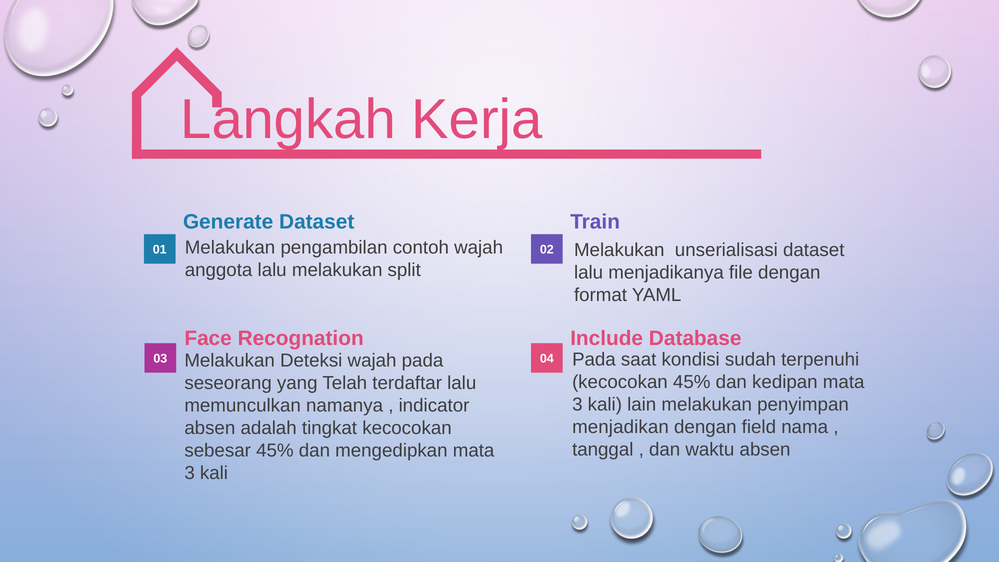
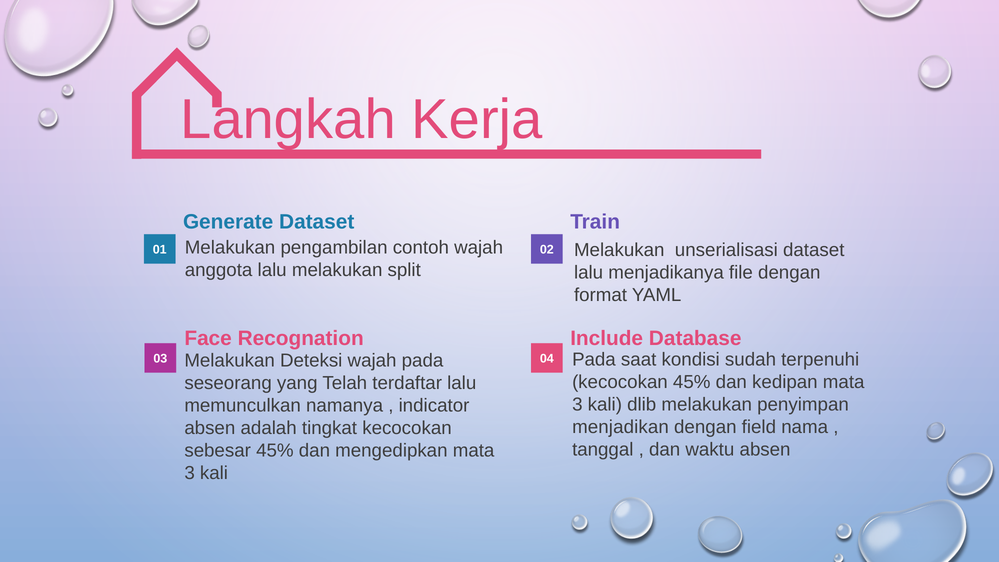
lain: lain -> dlib
